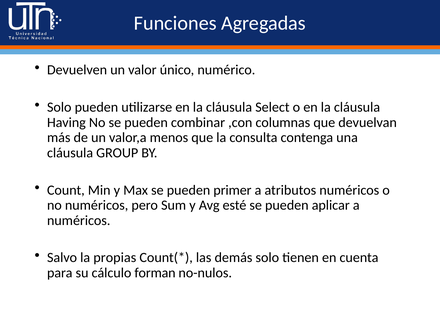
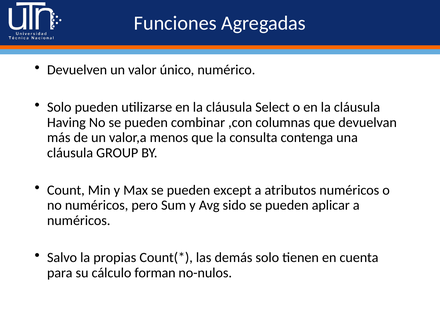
primer: primer -> except
esté: esté -> sido
